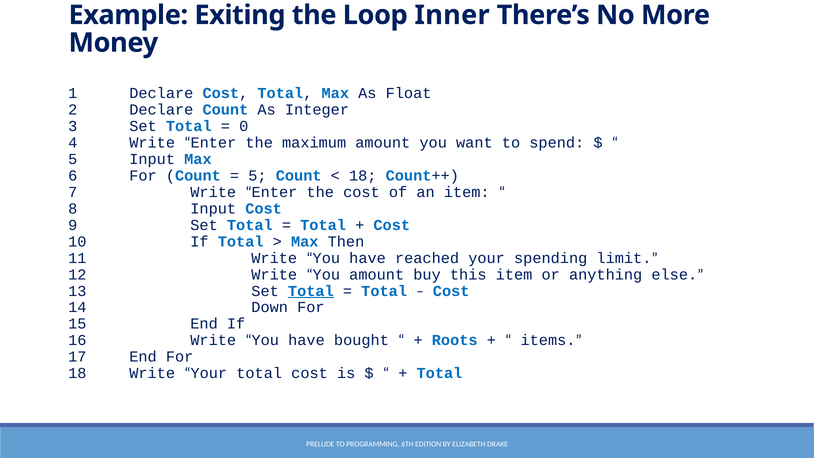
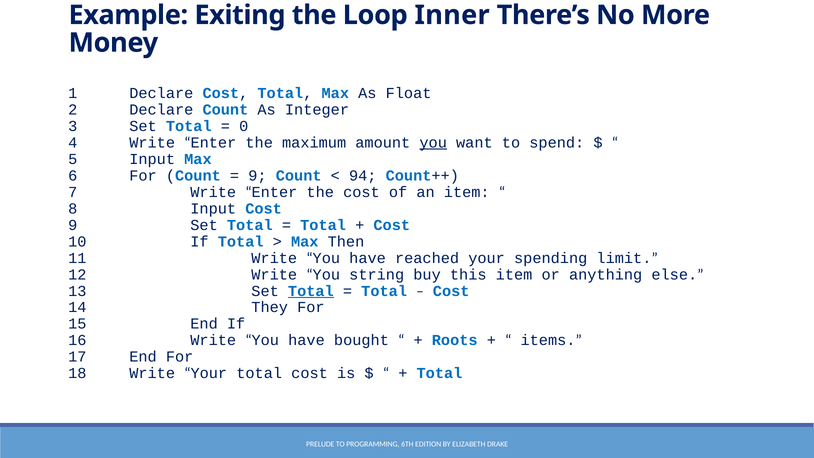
you at (433, 142) underline: none -> present
5 at (257, 175): 5 -> 9
18 at (363, 175): 18 -> 94
You amount: amount -> string
Down: Down -> They
